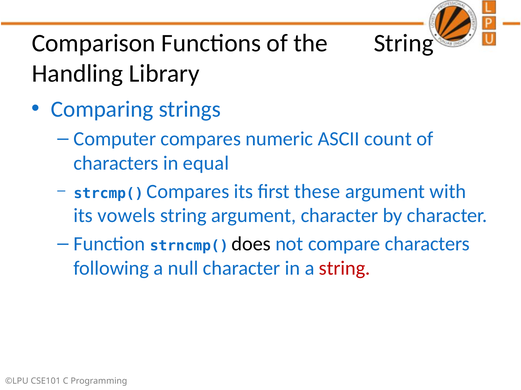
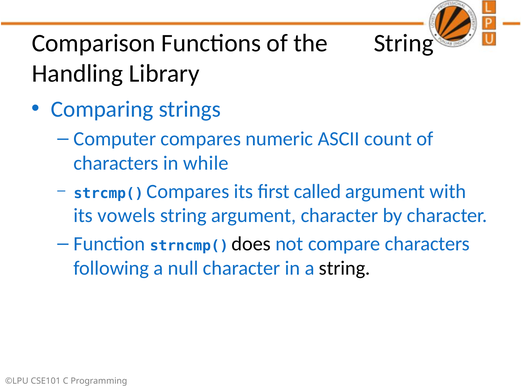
equal: equal -> while
these: these -> called
string at (345, 269) colour: red -> black
